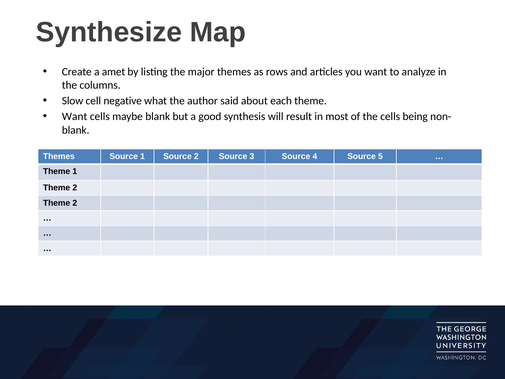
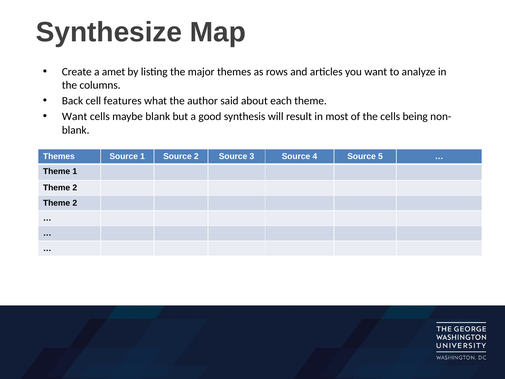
Slow: Slow -> Back
negative: negative -> features
